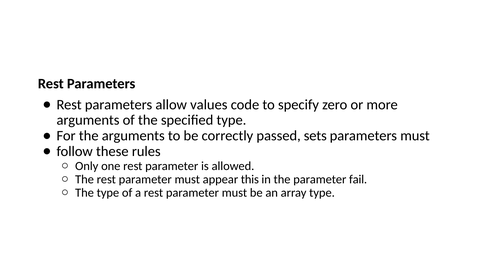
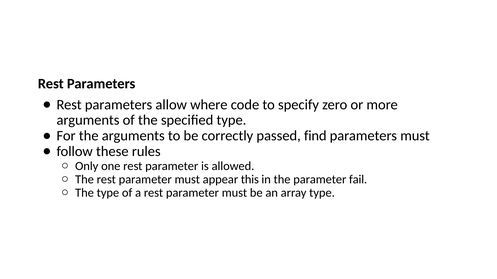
values: values -> where
sets: sets -> find
